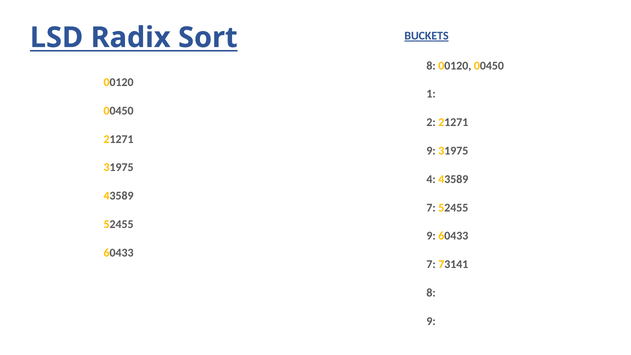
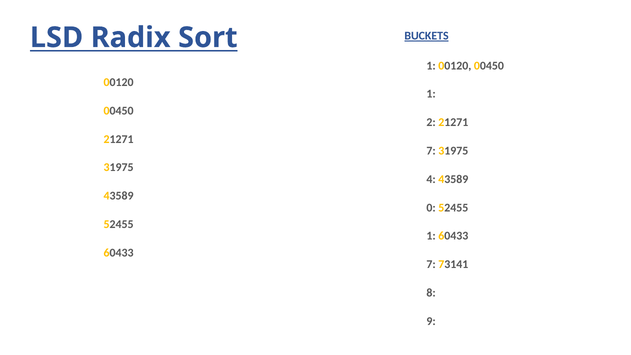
8 at (431, 66): 8 -> 1
9 at (431, 151): 9 -> 7
7 at (431, 208): 7 -> 0
9 at (431, 236): 9 -> 1
